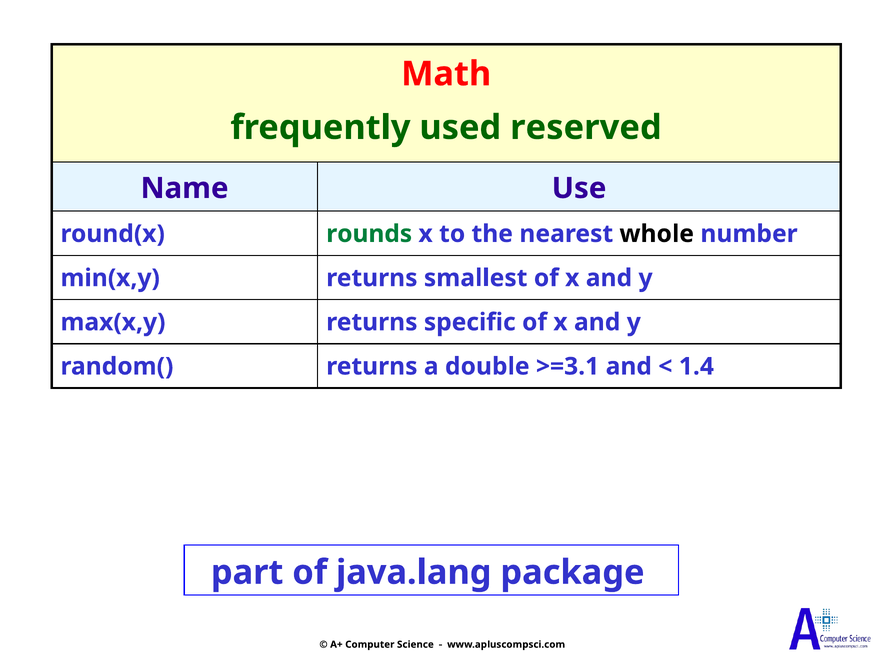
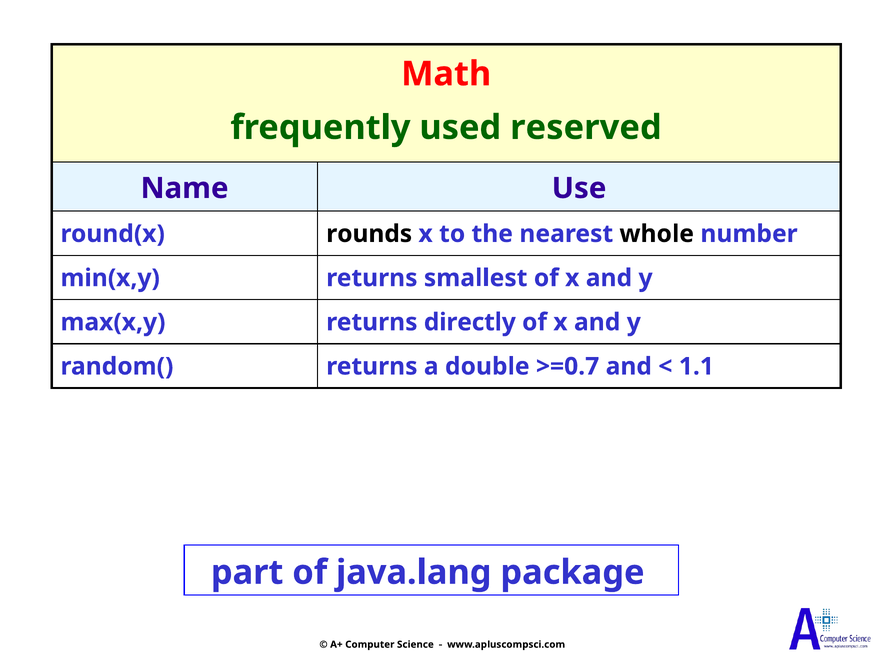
rounds colour: green -> black
specific: specific -> directly
>=3.1: >=3.1 -> >=0.7
1.4: 1.4 -> 1.1
